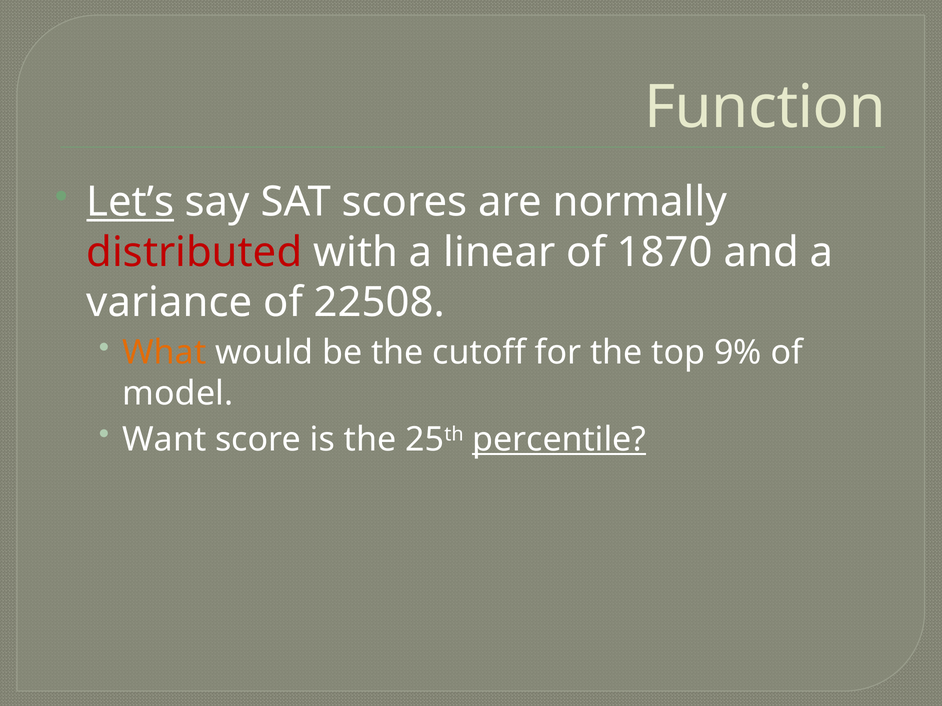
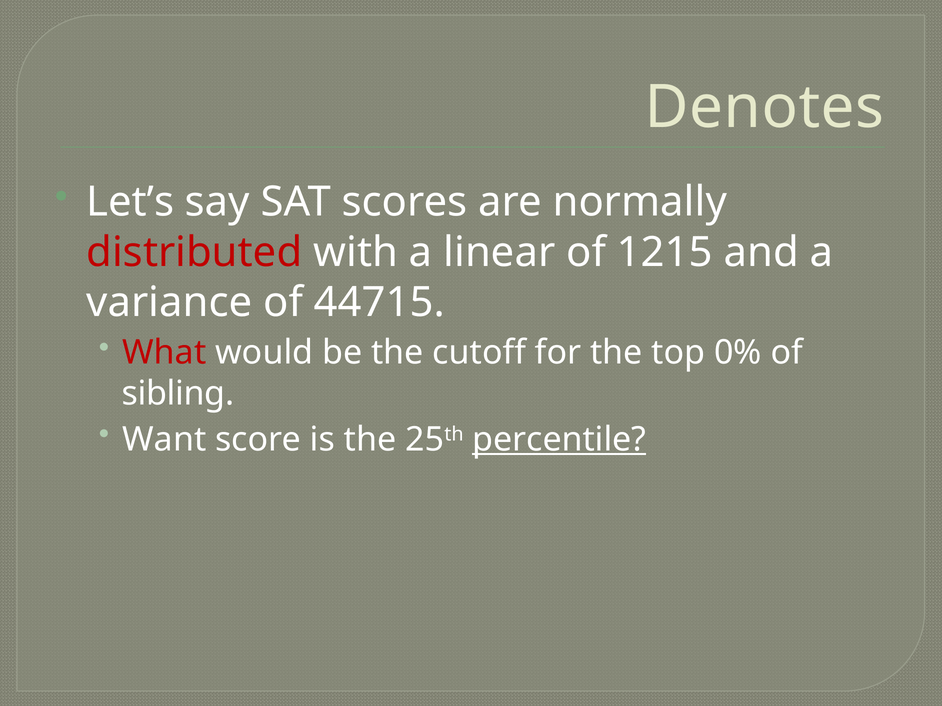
Function: Function -> Denotes
Let’s underline: present -> none
1870: 1870 -> 1215
22508: 22508 -> 44715
What colour: orange -> red
9%: 9% -> 0%
model: model -> sibling
